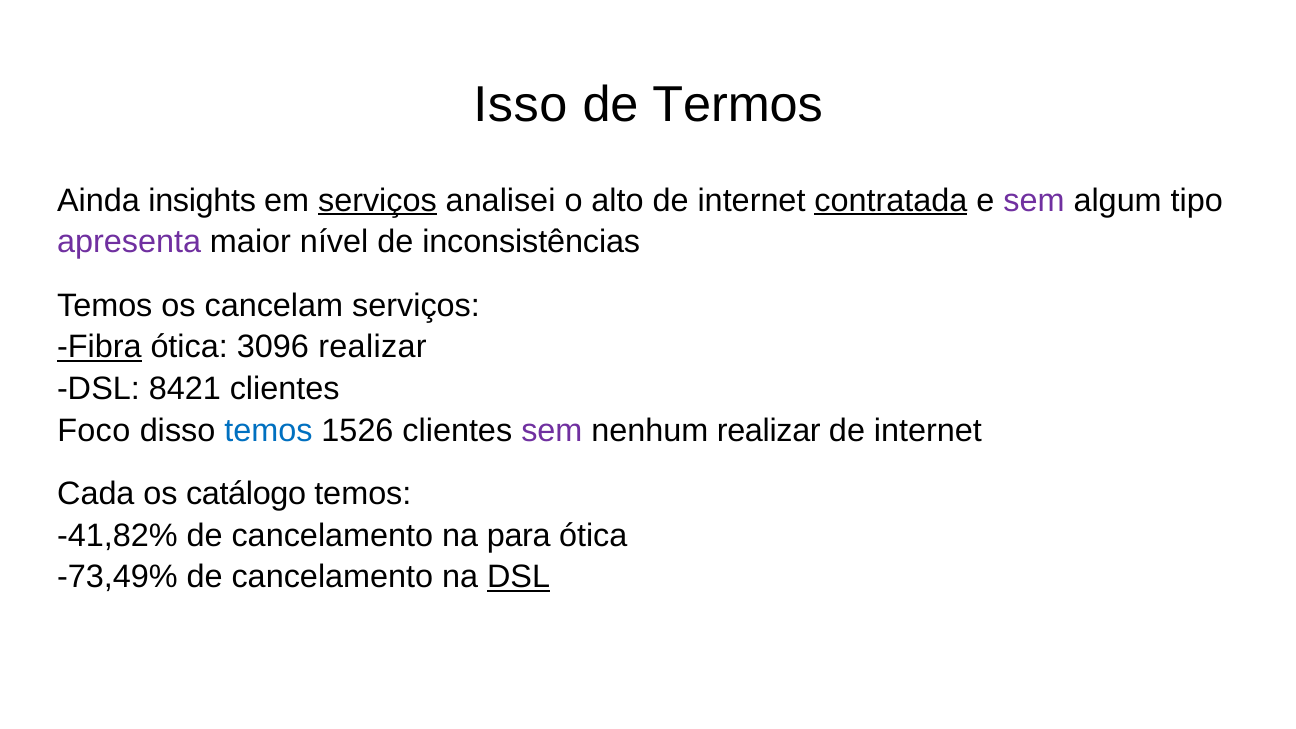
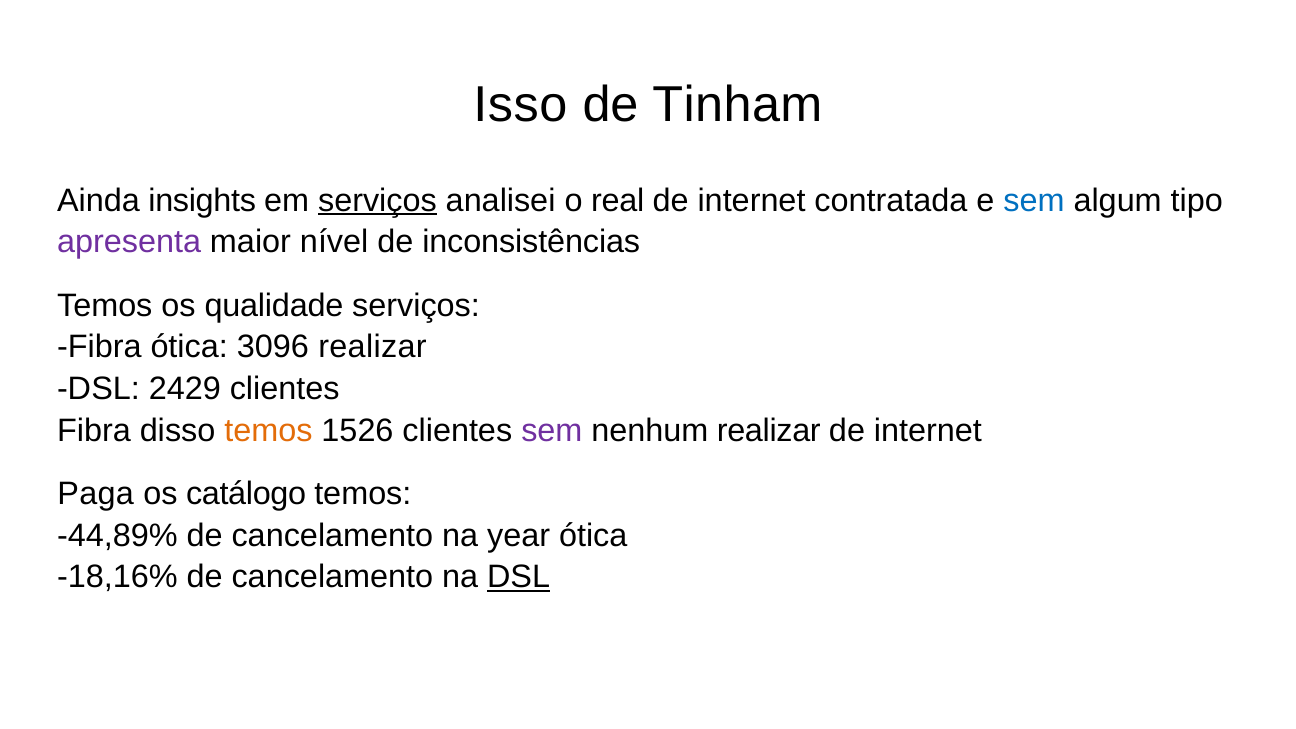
Termos: Termos -> Tinham
alto: alto -> real
contratada underline: present -> none
sem at (1034, 200) colour: purple -> blue
cancelam: cancelam -> qualidade
Fibra at (99, 347) underline: present -> none
8421: 8421 -> 2429
Foco at (94, 430): Foco -> Fibra
temos at (268, 430) colour: blue -> orange
Cada: Cada -> Paga
-41,82%: -41,82% -> -44,89%
para: para -> year
-73,49%: -73,49% -> -18,16%
